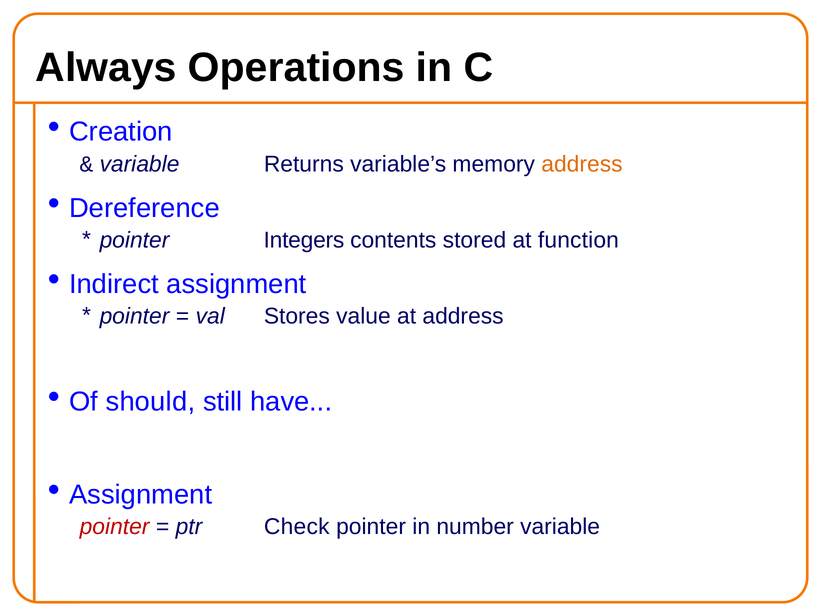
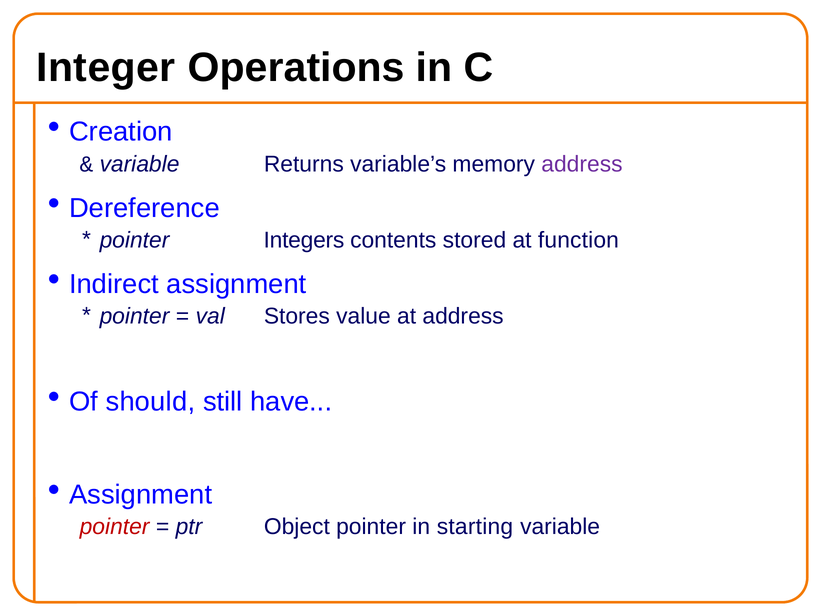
Always: Always -> Integer
address at (582, 164) colour: orange -> purple
Check: Check -> Object
number: number -> starting
